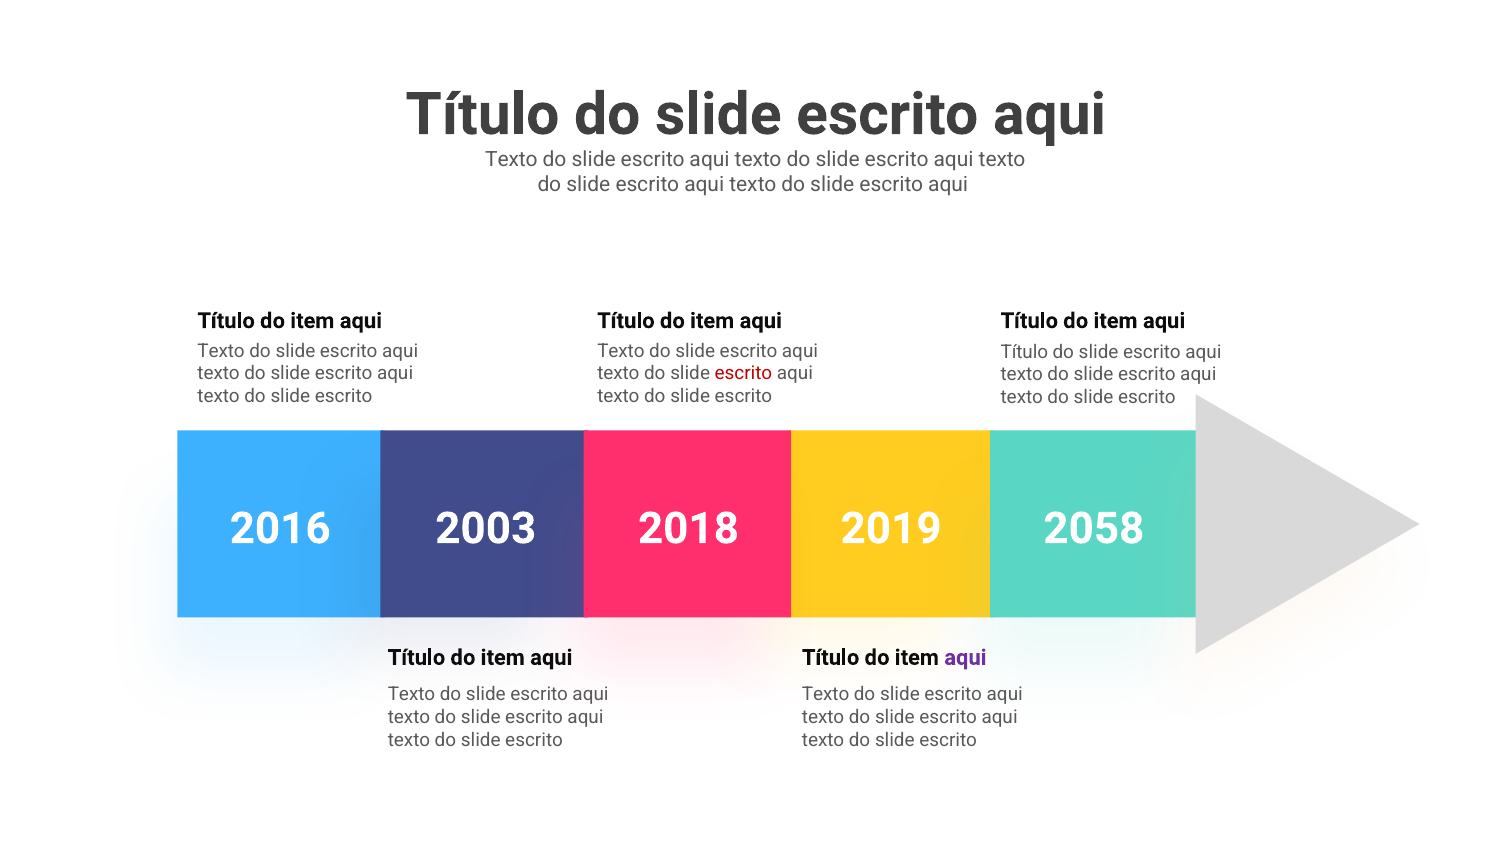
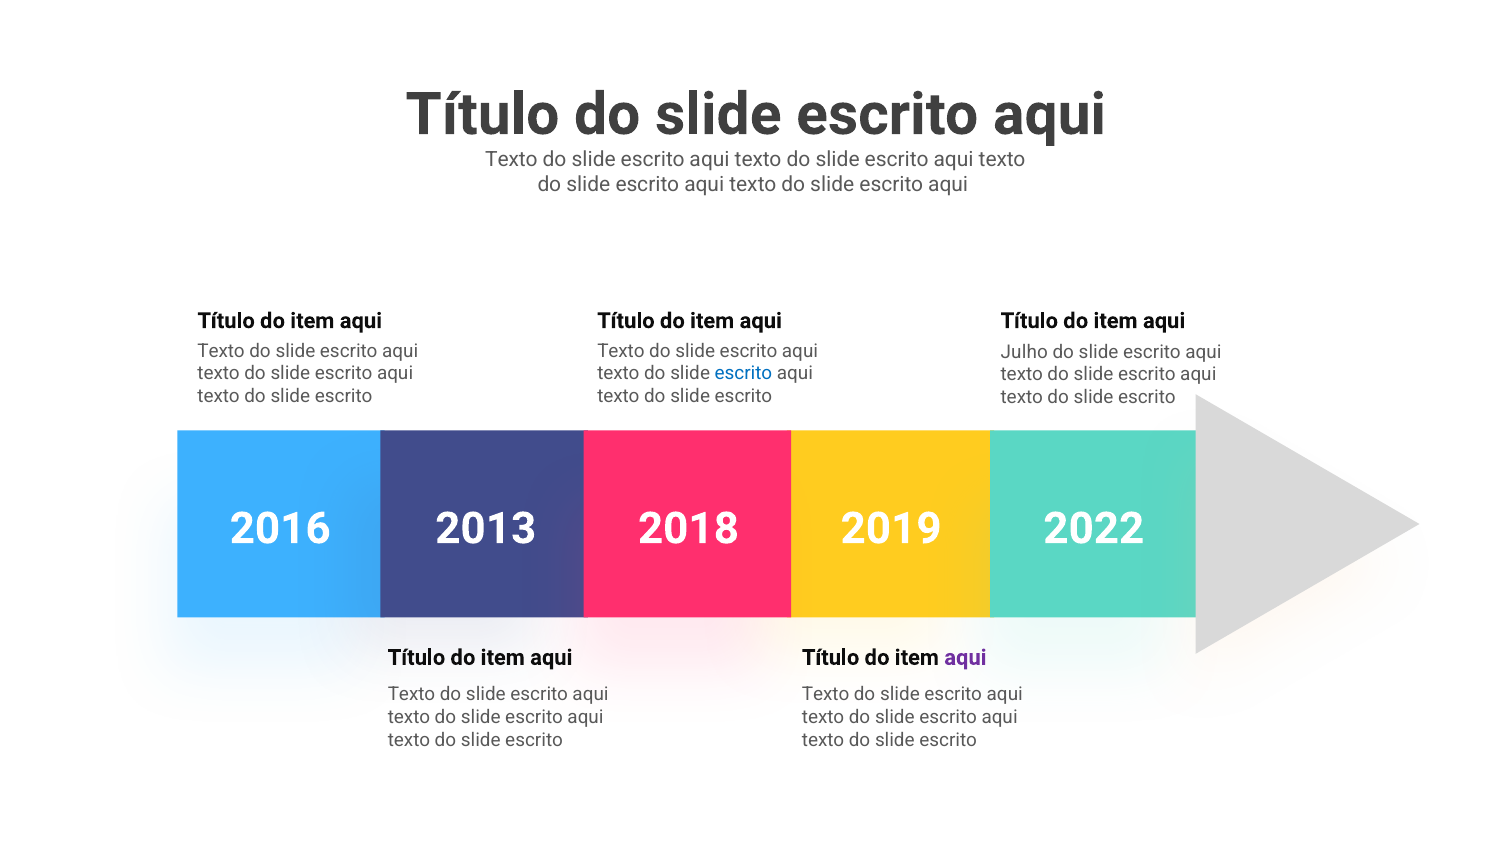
Título at (1024, 352): Título -> Julho
escrito at (743, 374) colour: red -> blue
2003: 2003 -> 2013
2058: 2058 -> 2022
